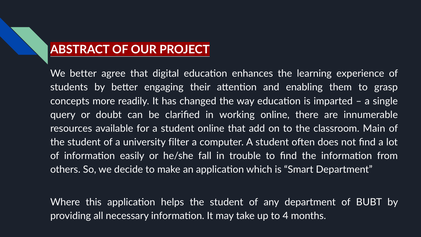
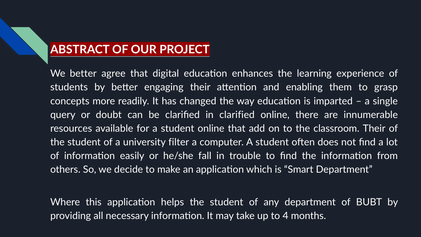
in working: working -> clarified
classroom Main: Main -> Their
